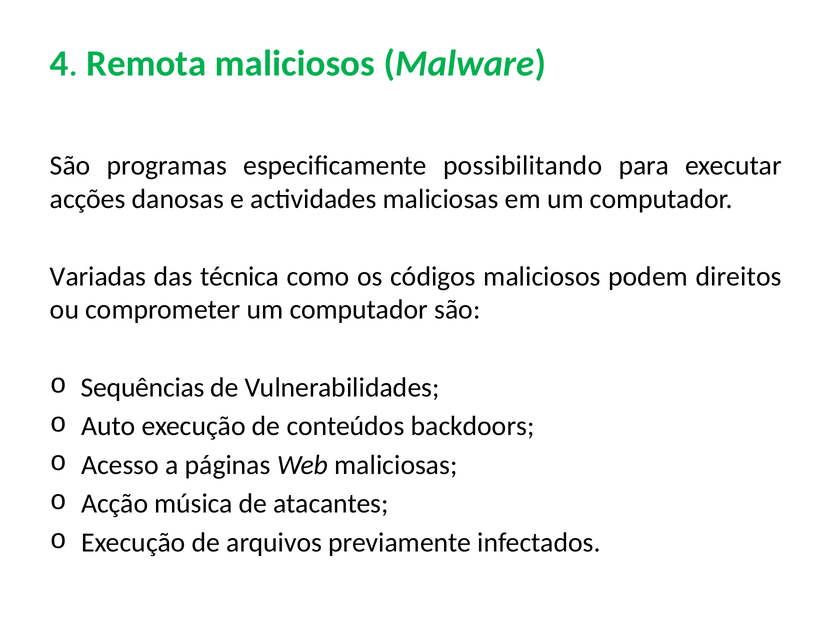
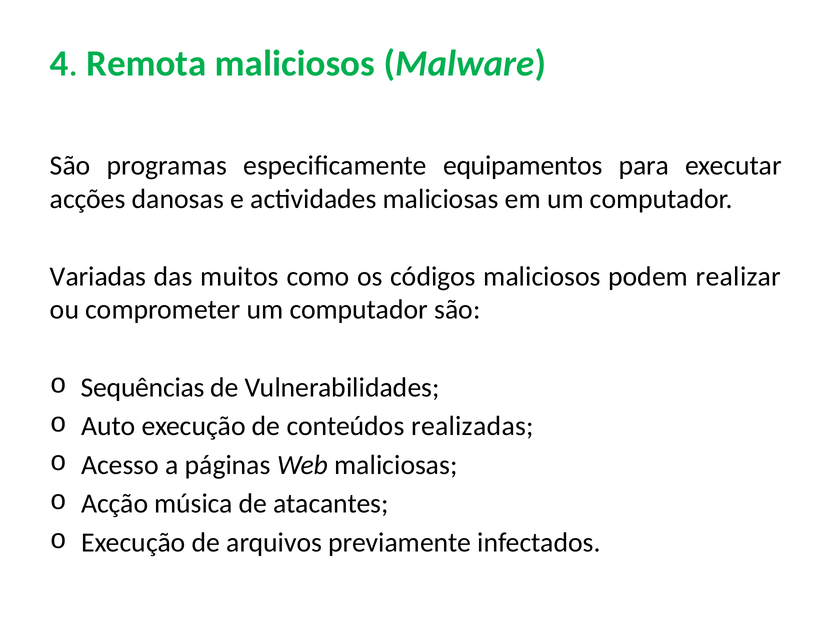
possibilitando: possibilitando -> equipamentos
técnica: técnica -> muitos
direitos: direitos -> realizar
backdoors: backdoors -> realizadas
